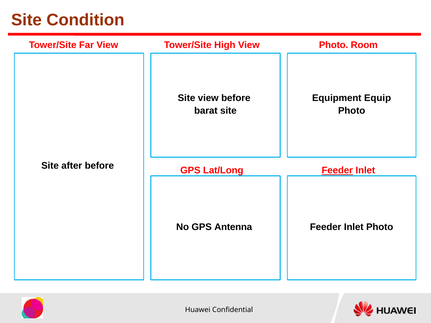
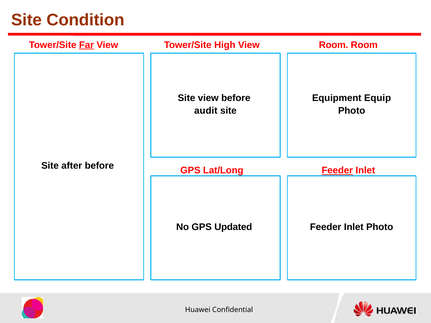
Far underline: none -> present
View Photo: Photo -> Room
barat: barat -> audit
Antenna: Antenna -> Updated
